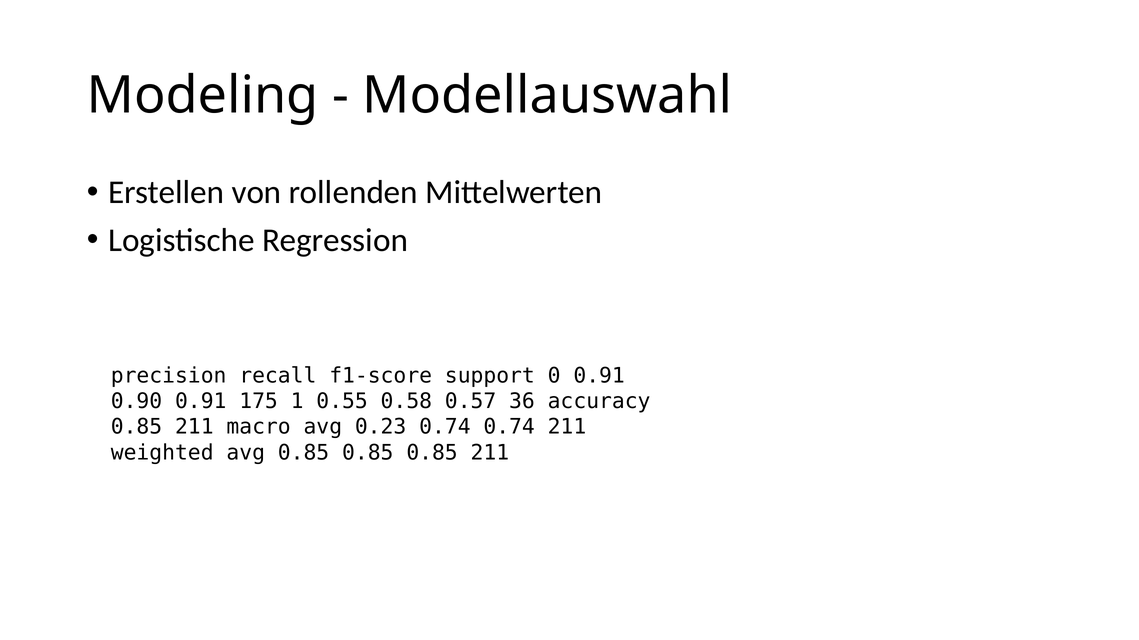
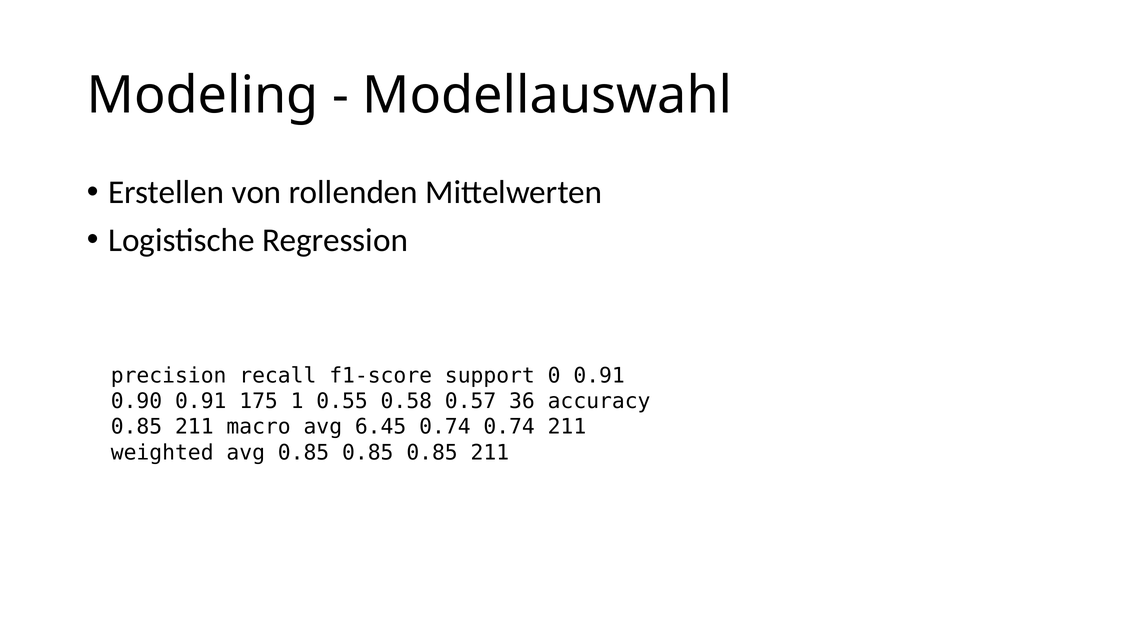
0.23: 0.23 -> 6.45
